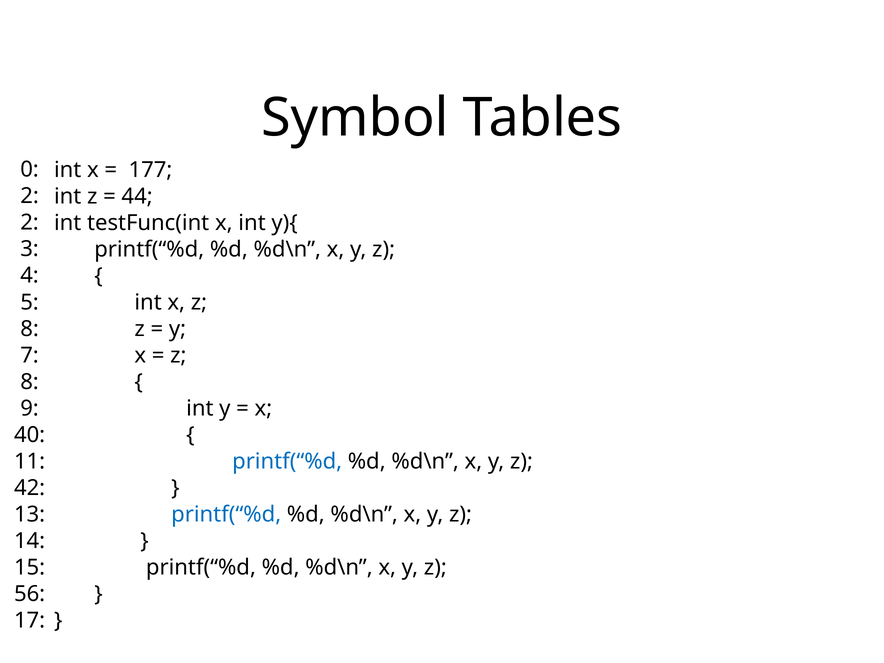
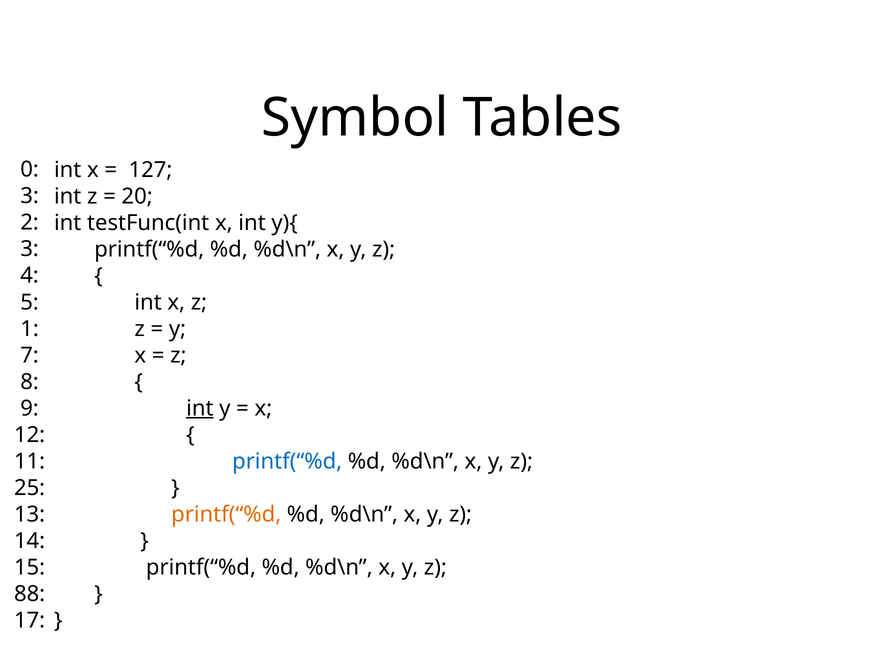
177: 177 -> 127
2 at (30, 196): 2 -> 3
44: 44 -> 20
8 at (30, 329): 8 -> 1
int at (200, 408) underline: none -> present
40: 40 -> 12
42: 42 -> 25
printf(“%d at (226, 514) colour: blue -> orange
56: 56 -> 88
